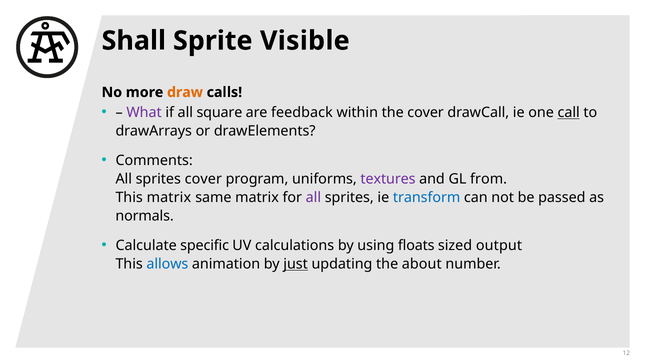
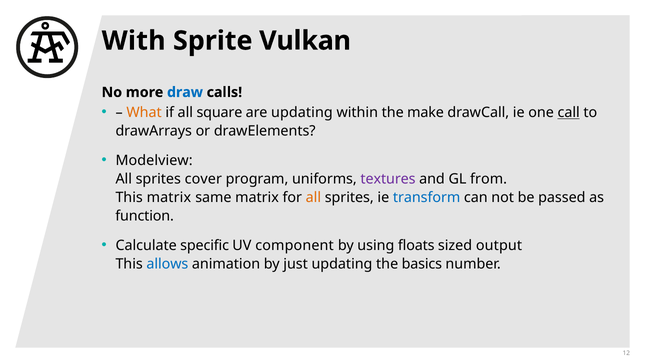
Shall: Shall -> With
Visible: Visible -> Vulkan
draw colour: orange -> blue
What colour: purple -> orange
are feedback: feedback -> updating
the cover: cover -> make
Comments: Comments -> Modelview
all at (313, 198) colour: purple -> orange
normals: normals -> function
calculations: calculations -> component
just underline: present -> none
about: about -> basics
